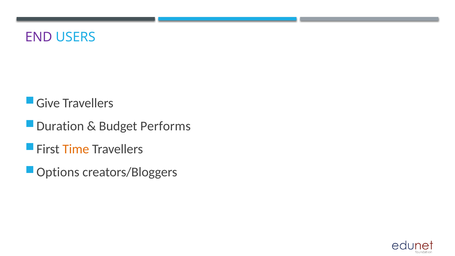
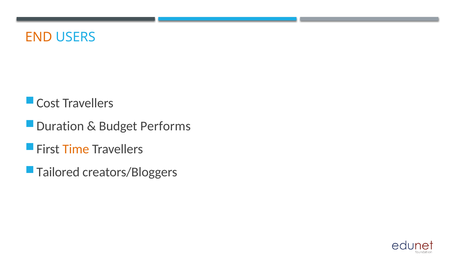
END colour: purple -> orange
Give: Give -> Cost
Options: Options -> Tailored
